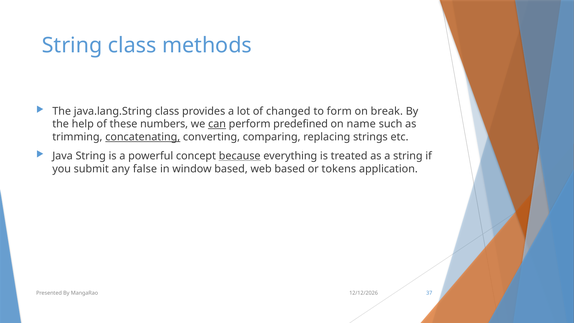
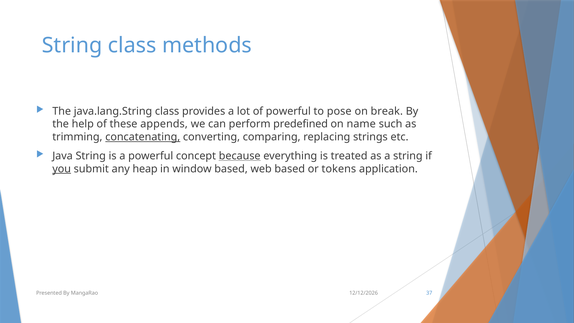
of changed: changed -> powerful
form: form -> pose
numbers: numbers -> appends
can underline: present -> none
you underline: none -> present
false: false -> heap
